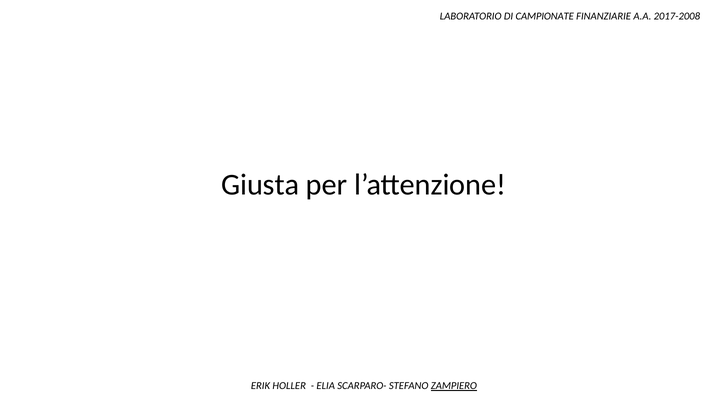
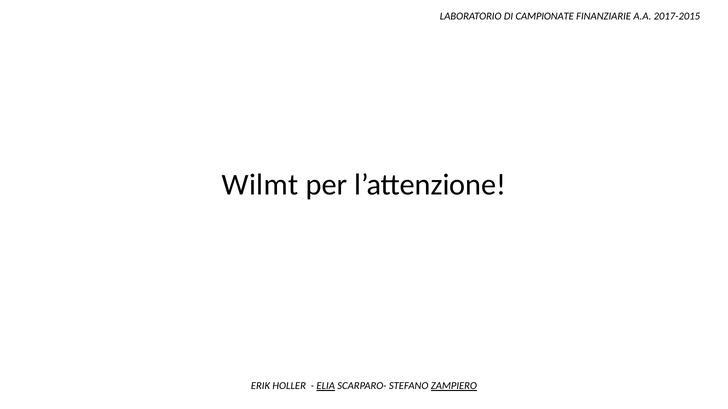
2017-2008: 2017-2008 -> 2017-2015
Giusta: Giusta -> Wilmt
ELIA underline: none -> present
